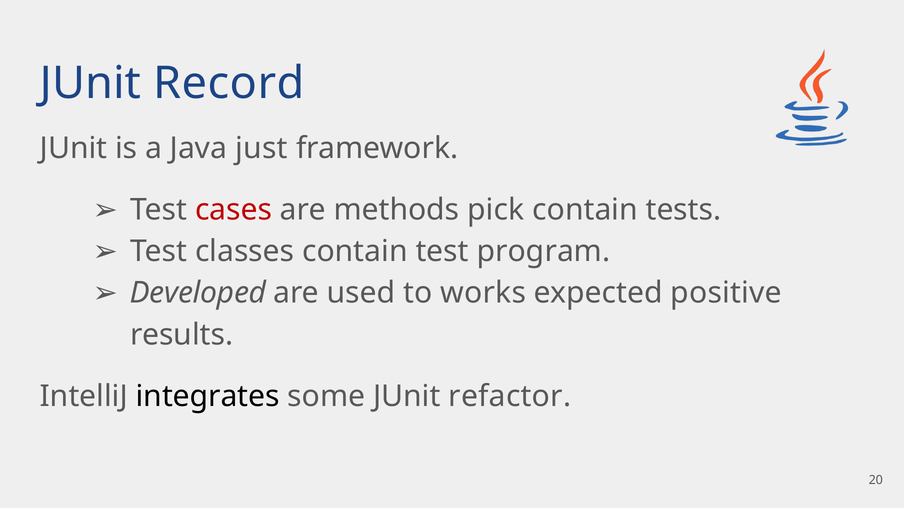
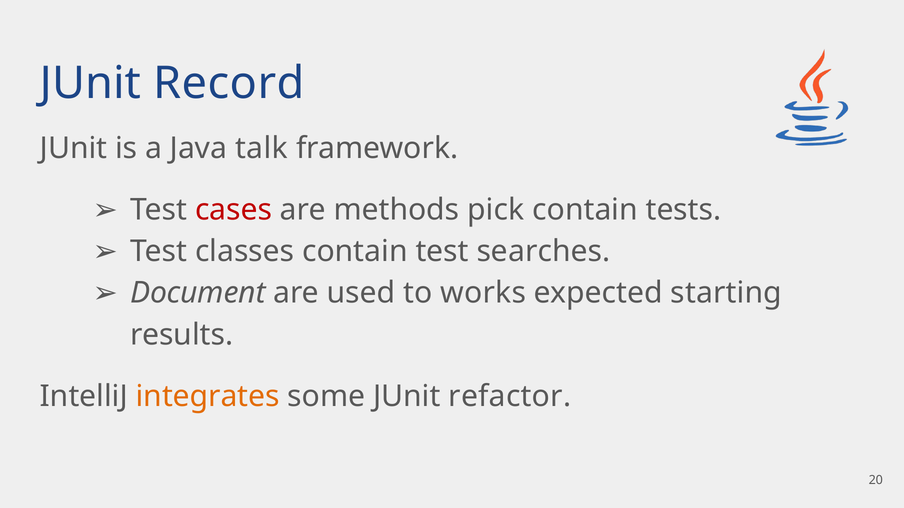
just: just -> talk
program: program -> searches
Developed: Developed -> Document
positive: positive -> starting
integrates colour: black -> orange
